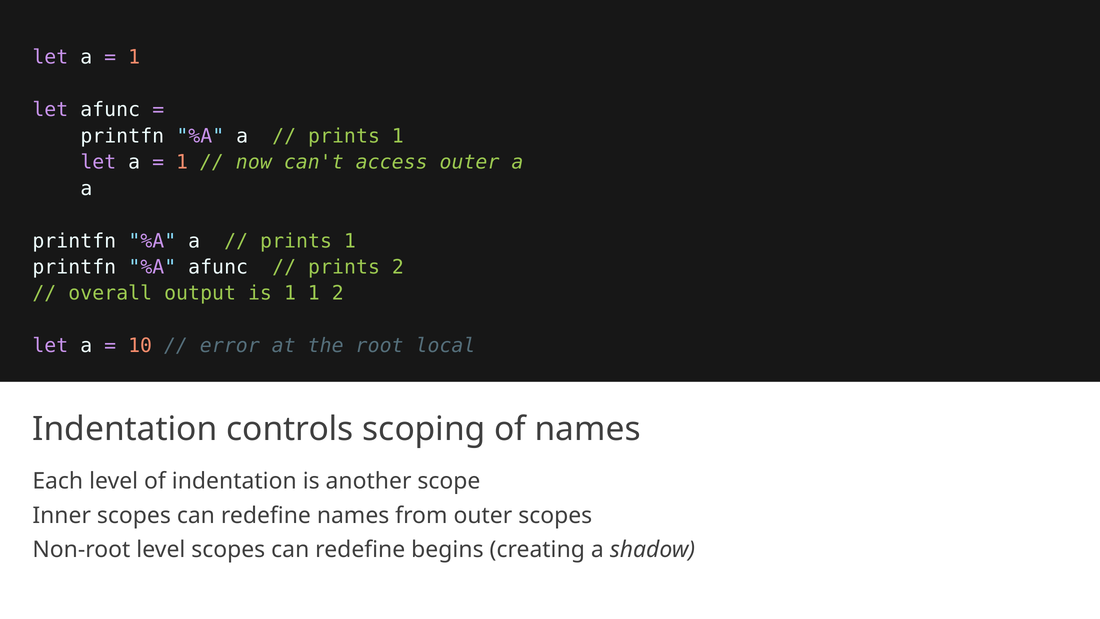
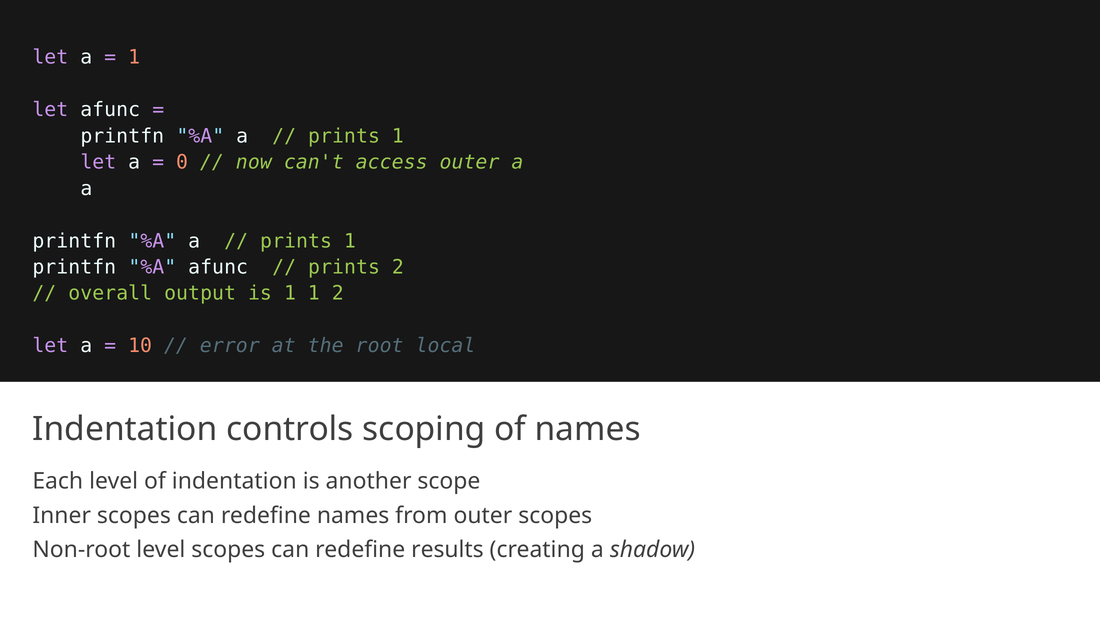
1 at (182, 162): 1 -> 0
begins: begins -> results
